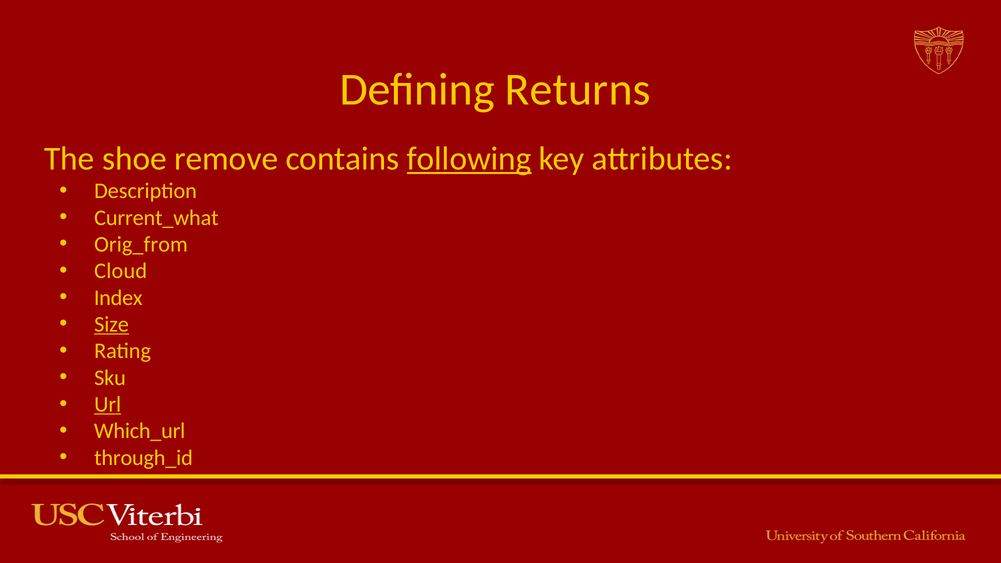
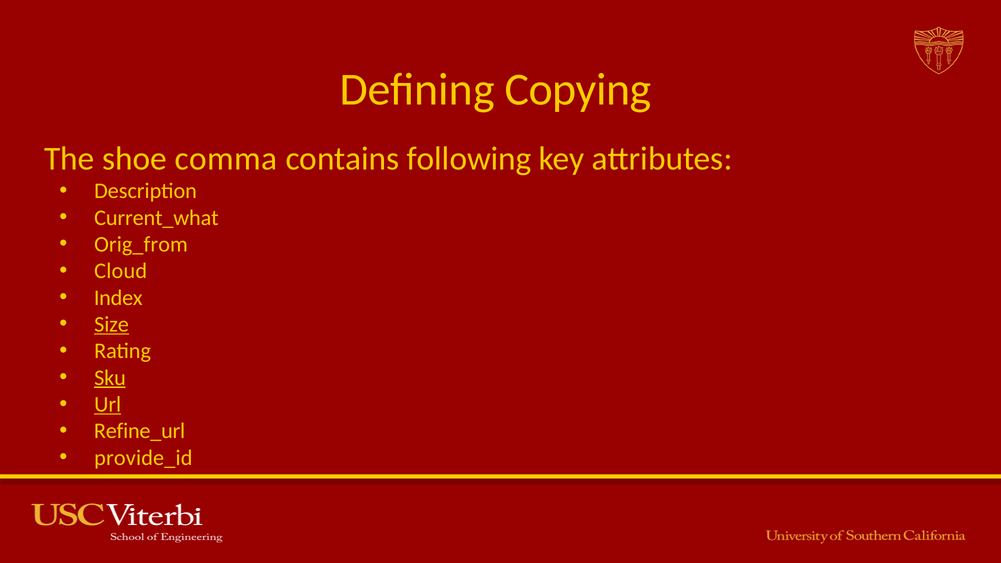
Returns: Returns -> Copying
remove: remove -> comma
following underline: present -> none
Sku underline: none -> present
Which_url: Which_url -> Refine_url
through_id: through_id -> provide_id
